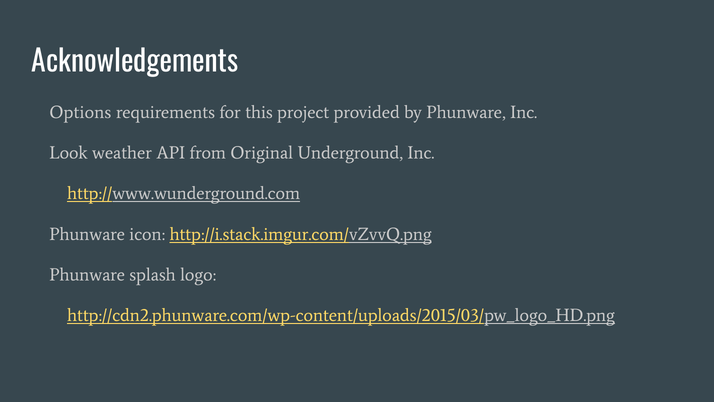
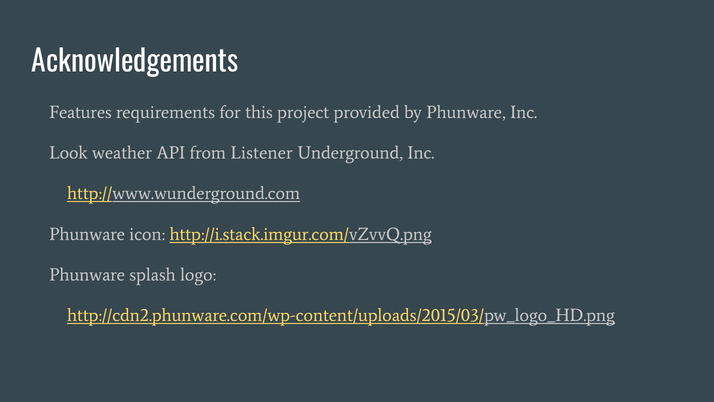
Options: Options -> Features
Original: Original -> Listener
